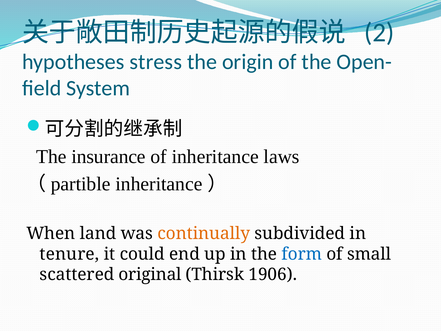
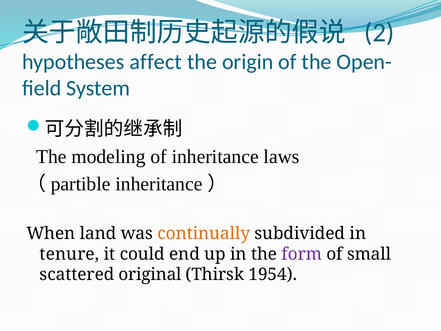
stress: stress -> affect
insurance: insurance -> modeling
form colour: blue -> purple
1906: 1906 -> 1954
